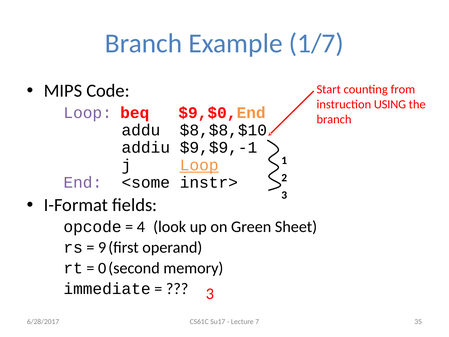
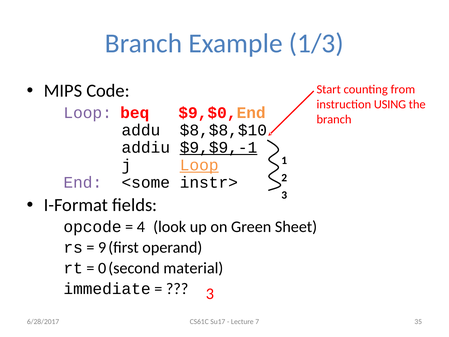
1/7: 1/7 -> 1/3
$9,$9,-1 underline: none -> present
memory: memory -> material
